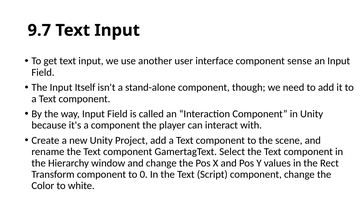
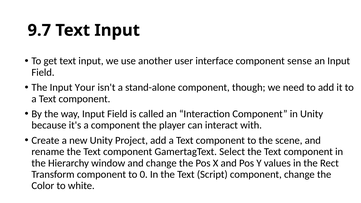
Itself: Itself -> Your
